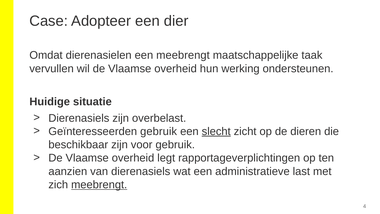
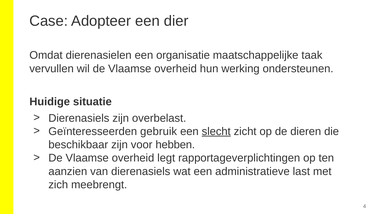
een meebrengt: meebrengt -> organisatie
voor gebruik: gebruik -> hebben
meebrengt at (99, 184) underline: present -> none
